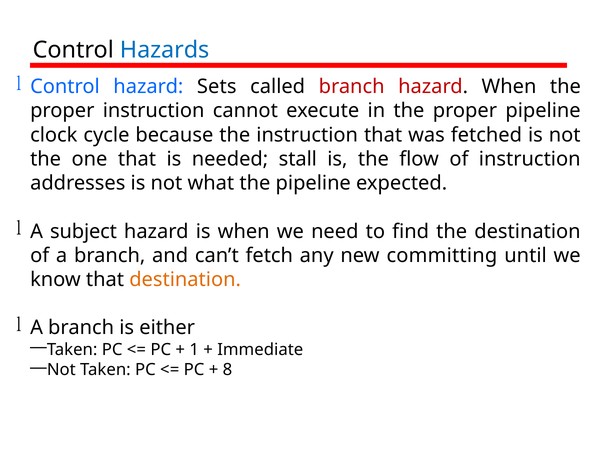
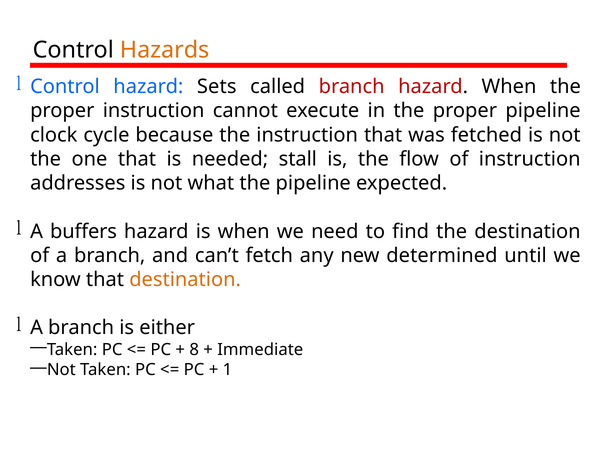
Hazards colour: blue -> orange
subject: subject -> buffers
committing: committing -> determined
1: 1 -> 8
8: 8 -> 1
